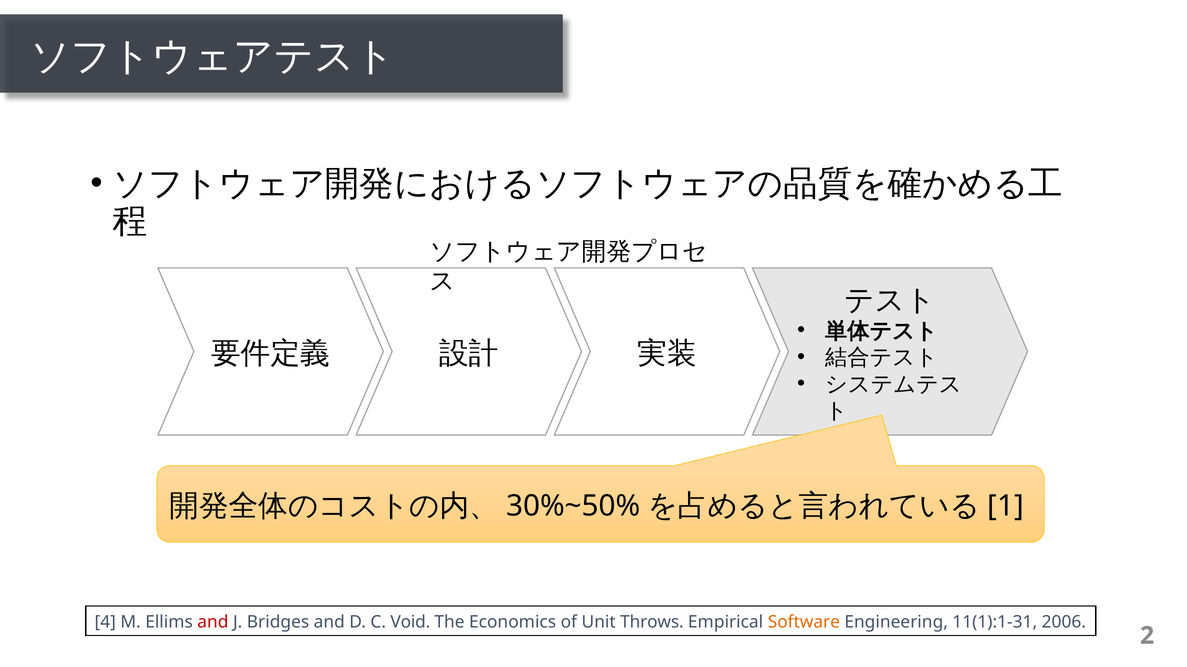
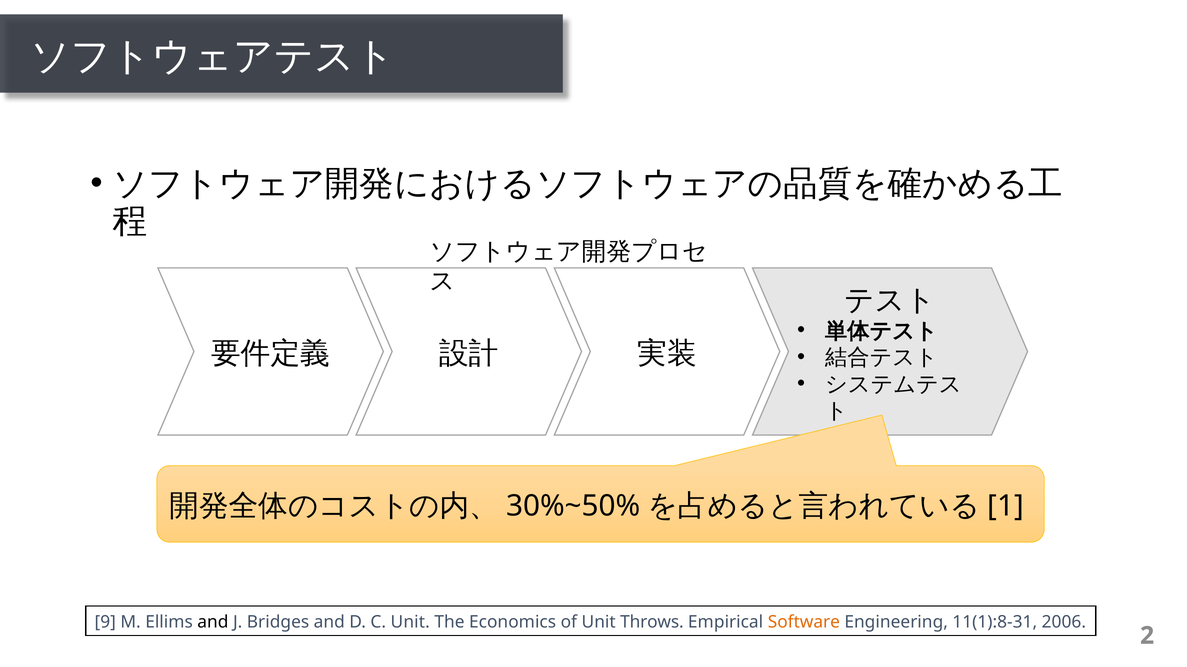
4: 4 -> 9
and at (213, 623) colour: red -> black
C Void: Void -> Unit
11(1):1-31: 11(1):1-31 -> 11(1):8-31
